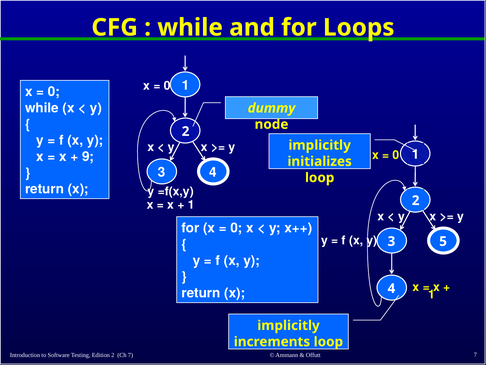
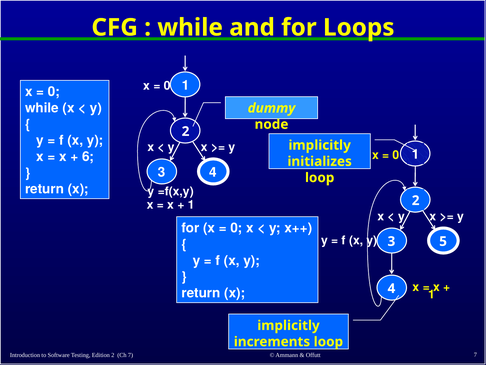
9: 9 -> 6
